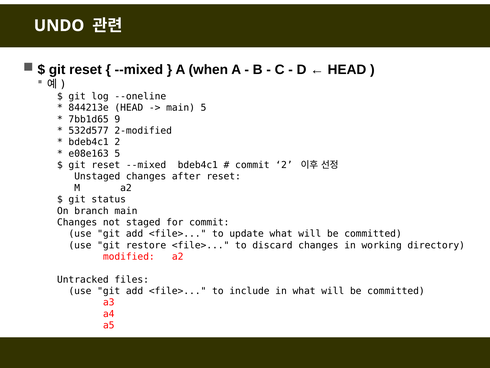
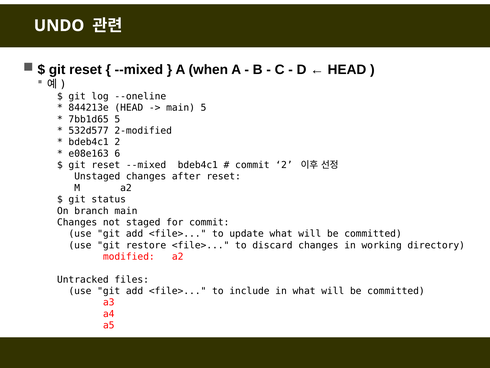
7bb1d65 9: 9 -> 5
e08e163 5: 5 -> 6
